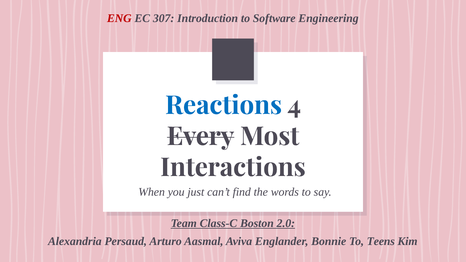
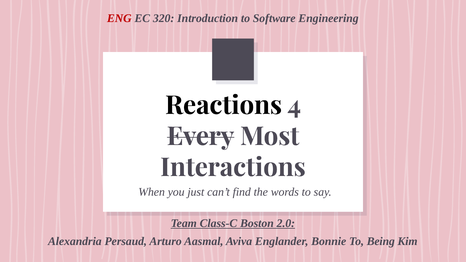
307: 307 -> 320
Reactions colour: blue -> black
Teens: Teens -> Being
